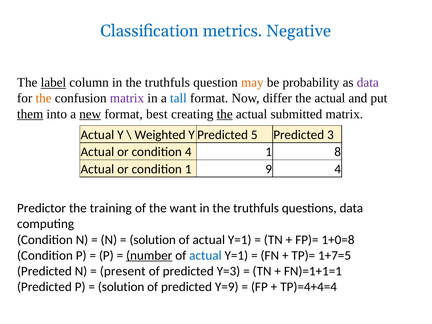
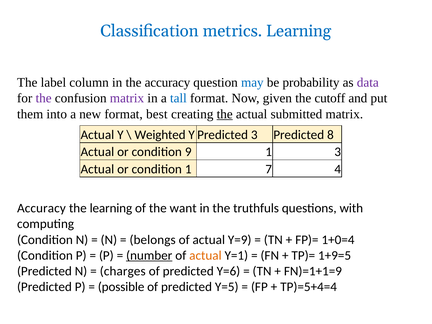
metrics Negative: Negative -> Learning
label underline: present -> none
column in the truthfuls: truthfuls -> accuracy
may colour: orange -> blue
the at (44, 98) colour: orange -> purple
differ: differ -> given
actual at (330, 98): actual -> cutoff
them underline: present -> none
new underline: present -> none
5 at (254, 135): 5 -> 3
3: 3 -> 8
condition 4: 4 -> 9
1 8: 8 -> 3
9: 9 -> 7
Predictor at (42, 208): Predictor -> Accuracy
the training: training -> learning
questions data: data -> with
solution at (153, 240): solution -> belongs
Y=1 at (240, 240): Y=1 -> Y=9
1+0=8: 1+0=8 -> 1+0=4
actual at (205, 256) colour: blue -> orange
1+7=5: 1+7=5 -> 1+9=5
present: present -> charges
Y=3: Y=3 -> Y=6
FN)=1+1=1: FN)=1+1=1 -> FN)=1+1=9
solution at (121, 287): solution -> possible
Y=9: Y=9 -> Y=5
TP)=4+4=4: TP)=4+4=4 -> TP)=5+4=4
